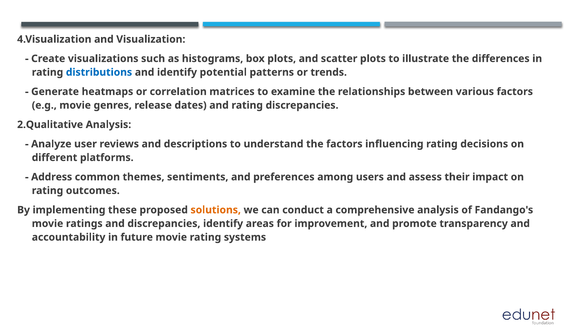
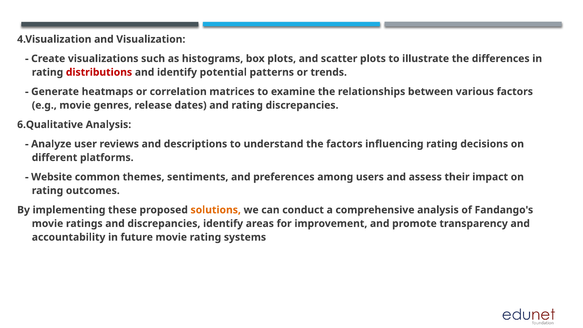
distributions colour: blue -> red
2.Qualitative: 2.Qualitative -> 6.Qualitative
Address: Address -> Website
